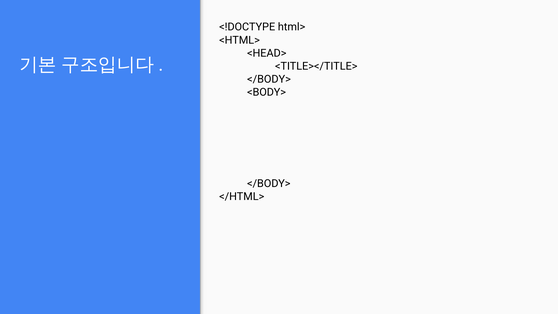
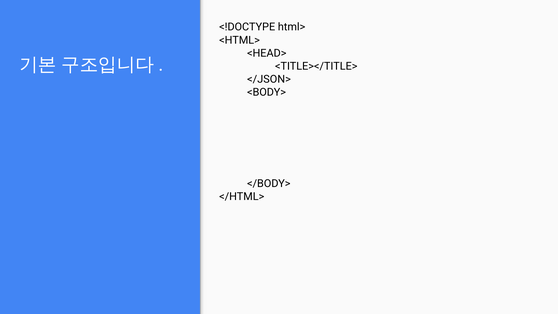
</BODY> at (269, 79): </BODY> -> </JSON>
